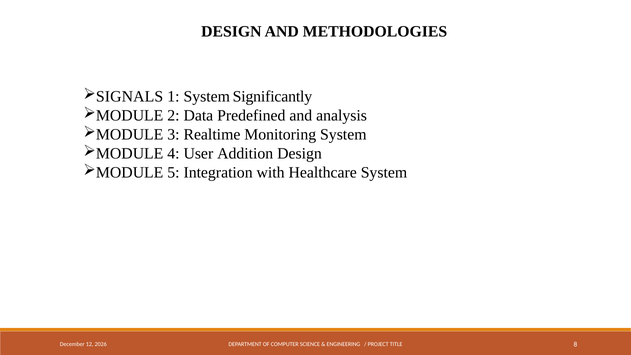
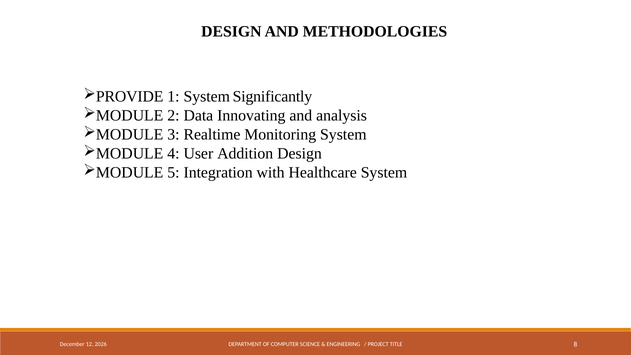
SIGNALS: SIGNALS -> PROVIDE
Predefined: Predefined -> Innovating
